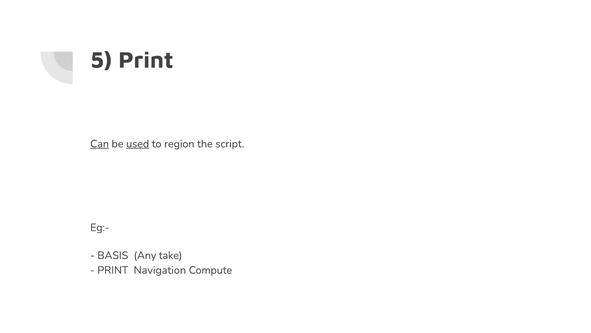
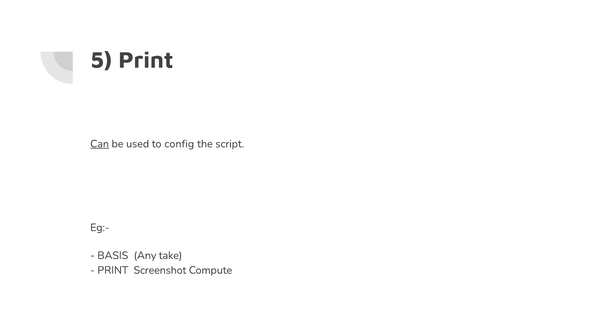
used underline: present -> none
region: region -> config
Navigation: Navigation -> Screenshot
